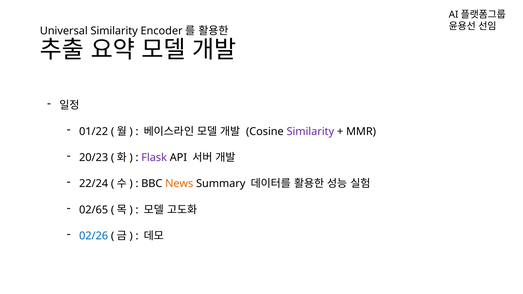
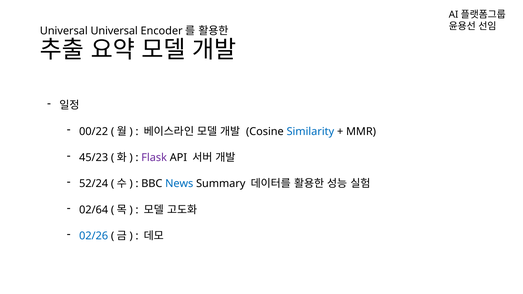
Universal Similarity: Similarity -> Universal
01/22: 01/22 -> 00/22
Similarity at (310, 131) colour: purple -> blue
20/23: 20/23 -> 45/23
22/24: 22/24 -> 52/24
News colour: orange -> blue
02/65: 02/65 -> 02/64
